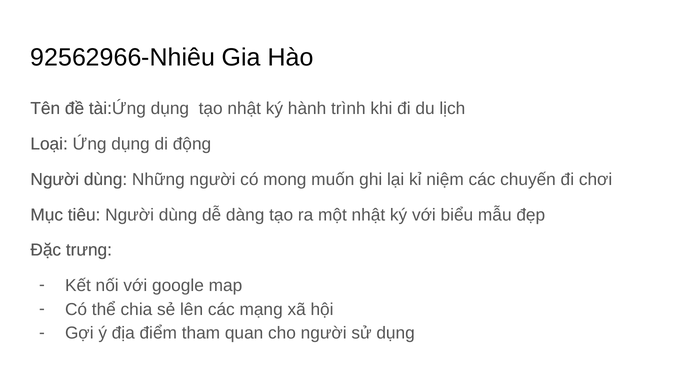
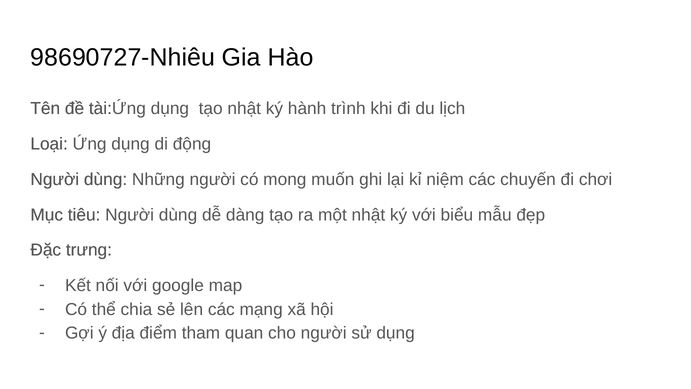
92562966-Nhiêu: 92562966-Nhiêu -> 98690727-Nhiêu
